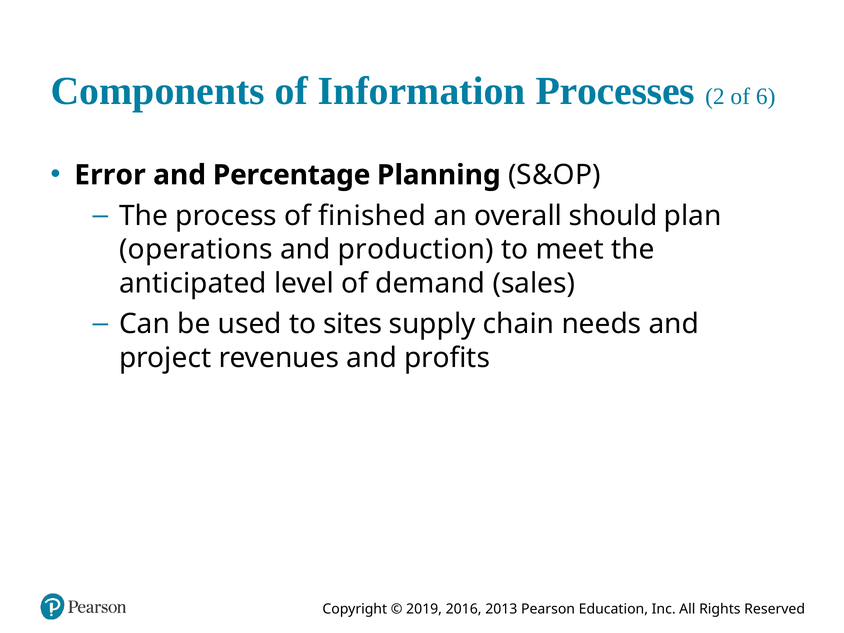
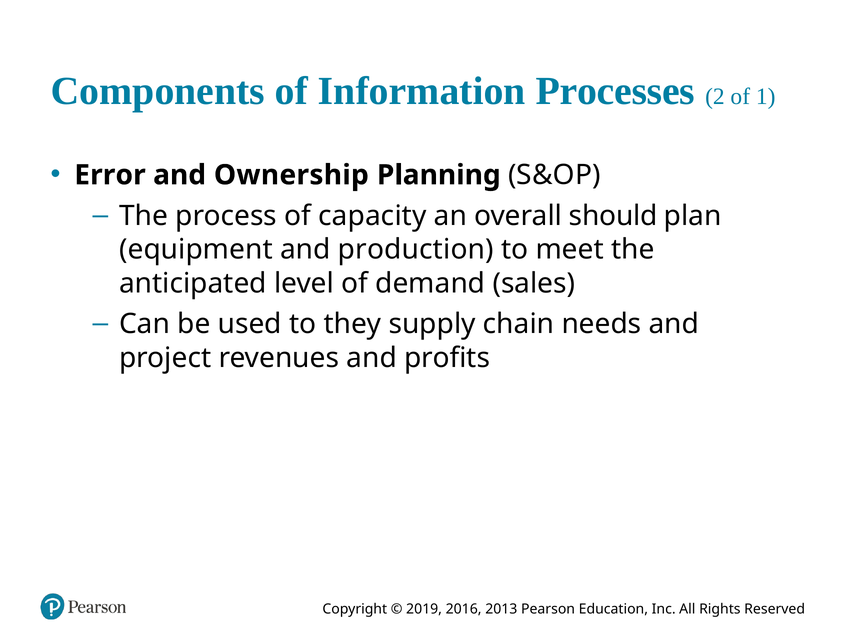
6: 6 -> 1
Percentage: Percentage -> Ownership
finished: finished -> capacity
operations: operations -> equipment
sites: sites -> they
